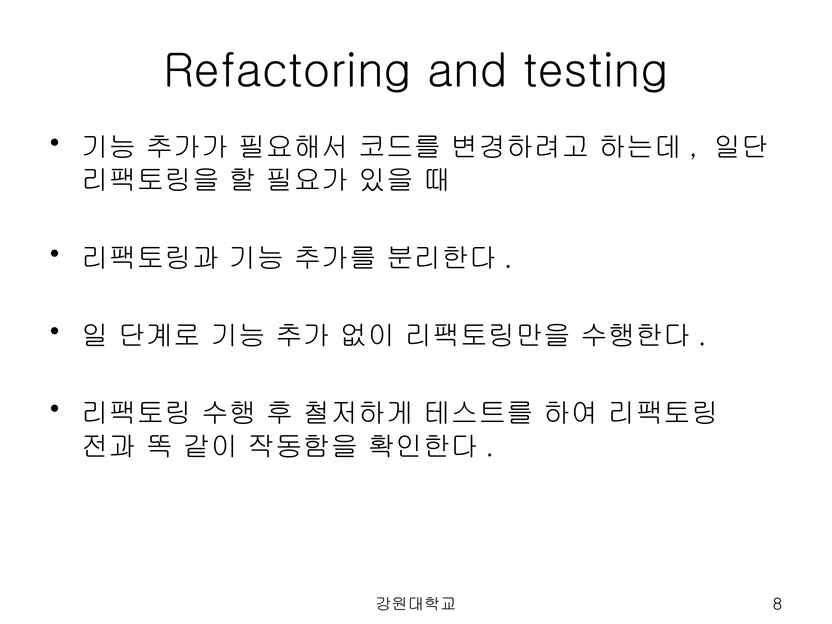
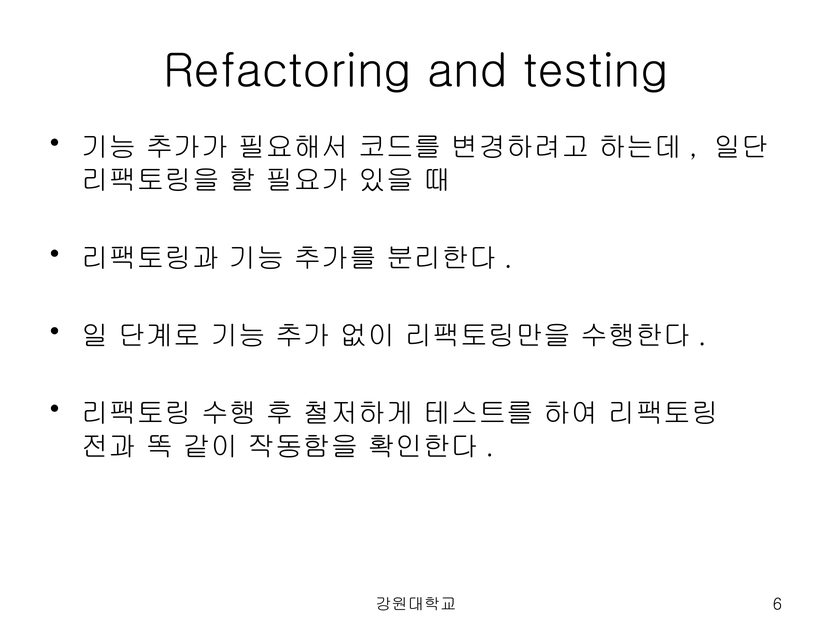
8: 8 -> 6
